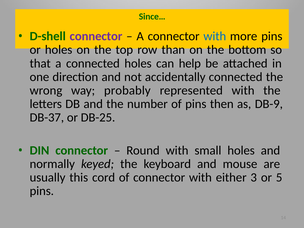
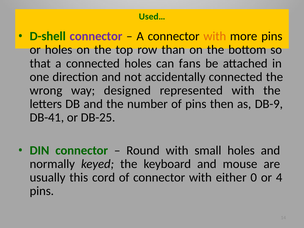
Since…: Since… -> Used…
with at (215, 36) colour: blue -> orange
help: help -> fans
probably: probably -> designed
DB-37: DB-37 -> DB-41
3: 3 -> 0
5: 5 -> 4
